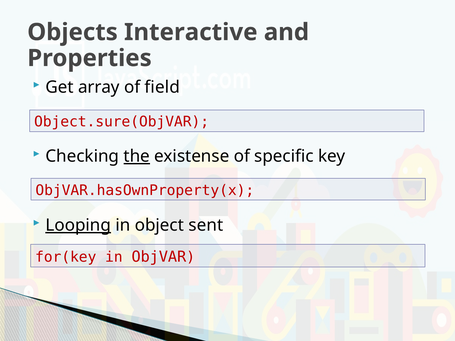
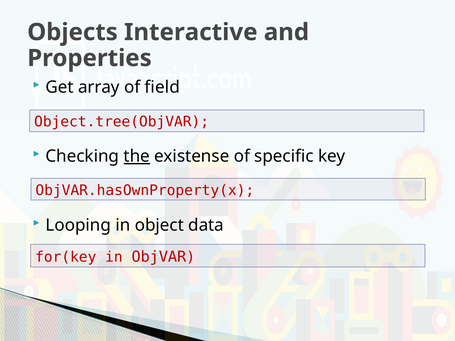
Object.sure(ObjVAR: Object.sure(ObjVAR -> Object.tree(ObjVAR
Looping underline: present -> none
sent: sent -> data
